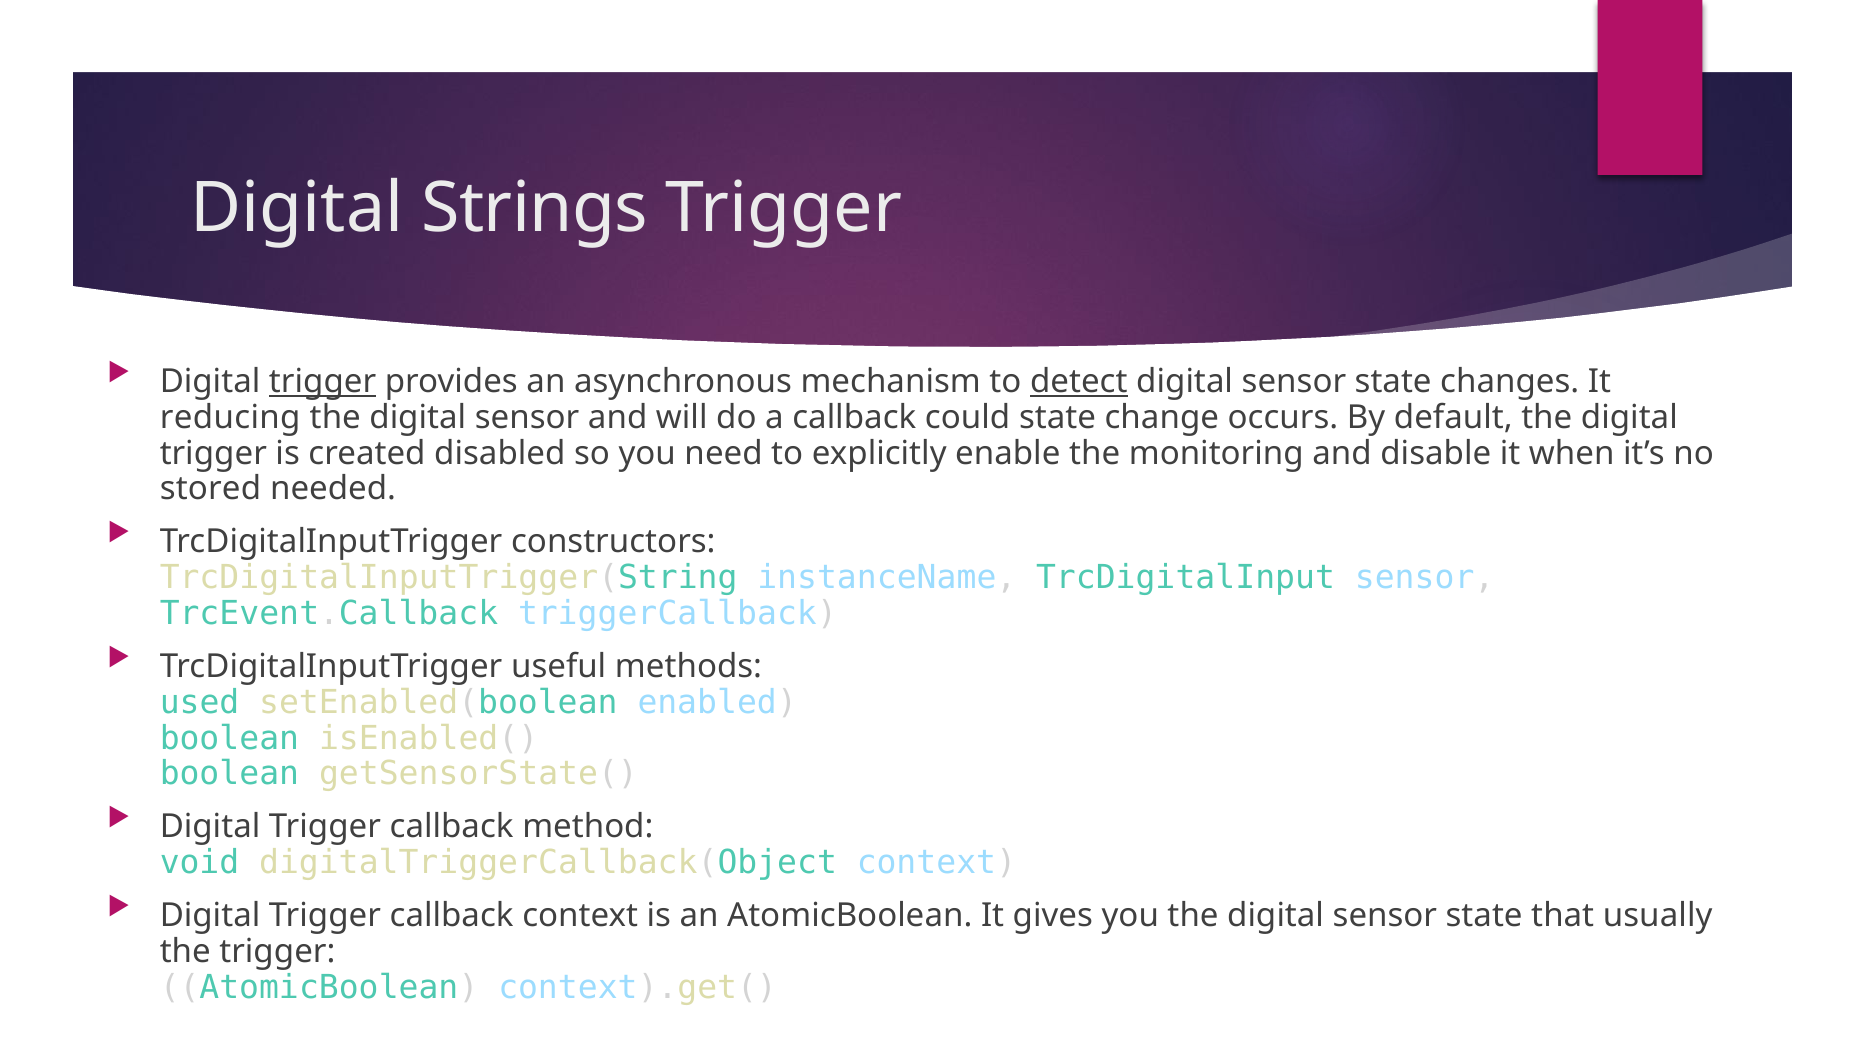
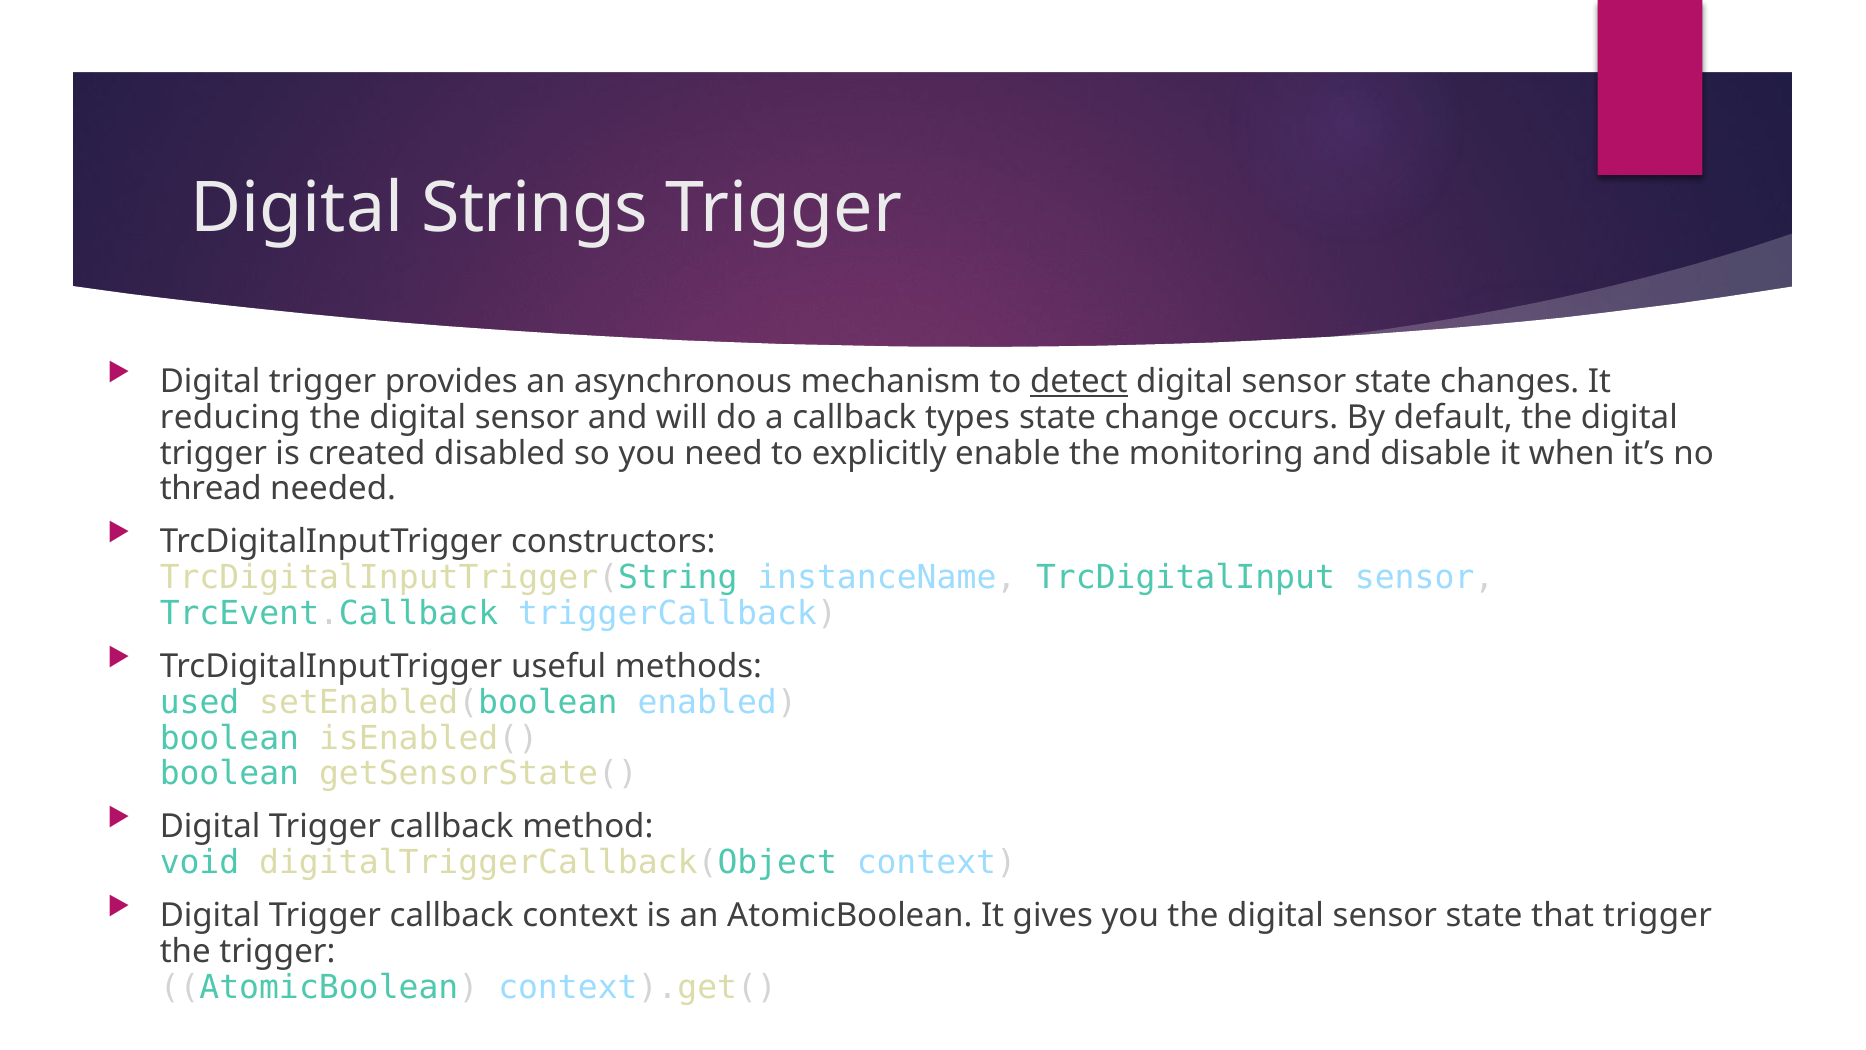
trigger at (323, 382) underline: present -> none
could: could -> types
stored: stored -> thread
that usually: usually -> trigger
